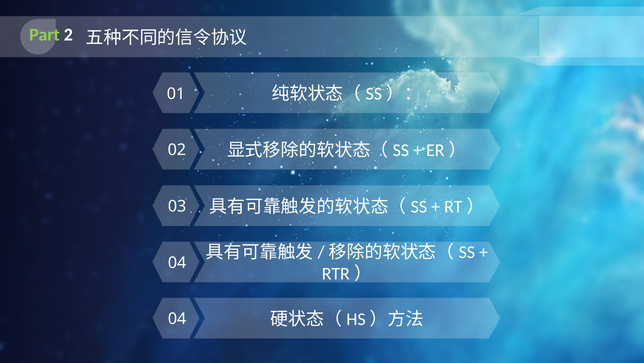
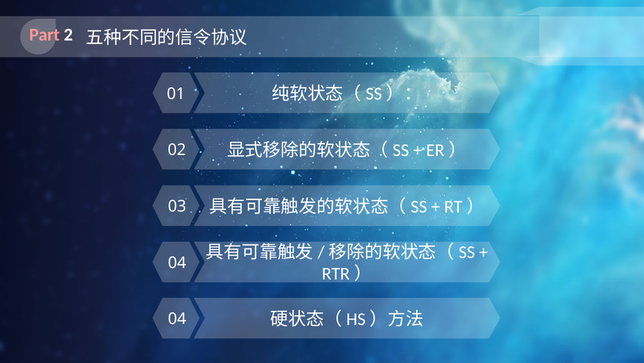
Part colour: light green -> pink
